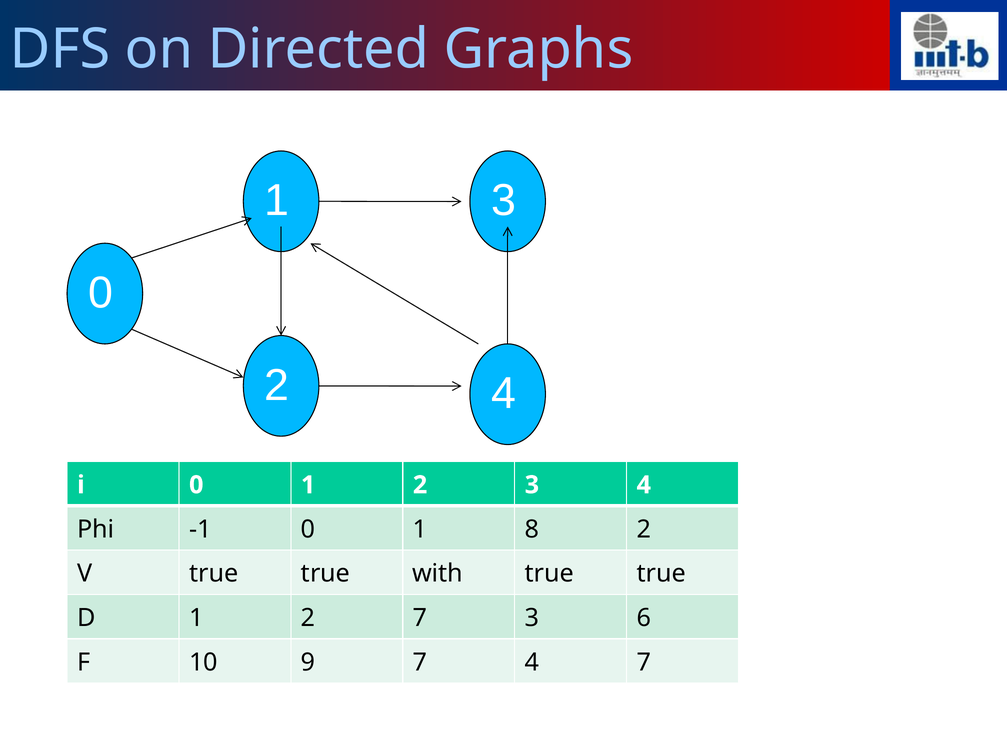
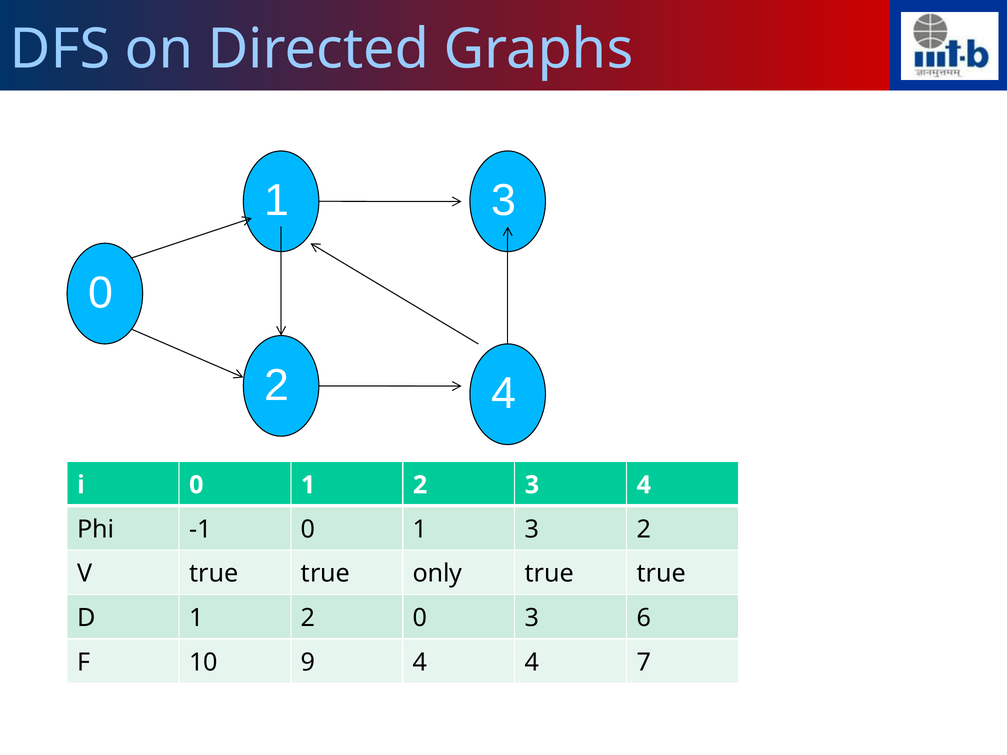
1 8: 8 -> 3
with: with -> only
2 7: 7 -> 0
9 7: 7 -> 4
